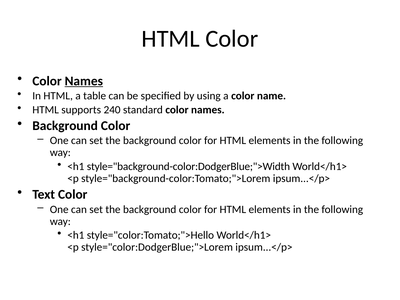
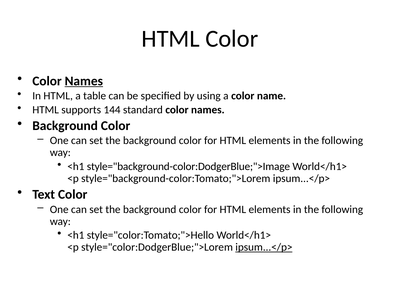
240: 240 -> 144
style="background-color:DodgerBlue;">Width: style="background-color:DodgerBlue;">Width -> style="background-color:DodgerBlue;">Image
ipsum...</p> at (264, 247) underline: none -> present
